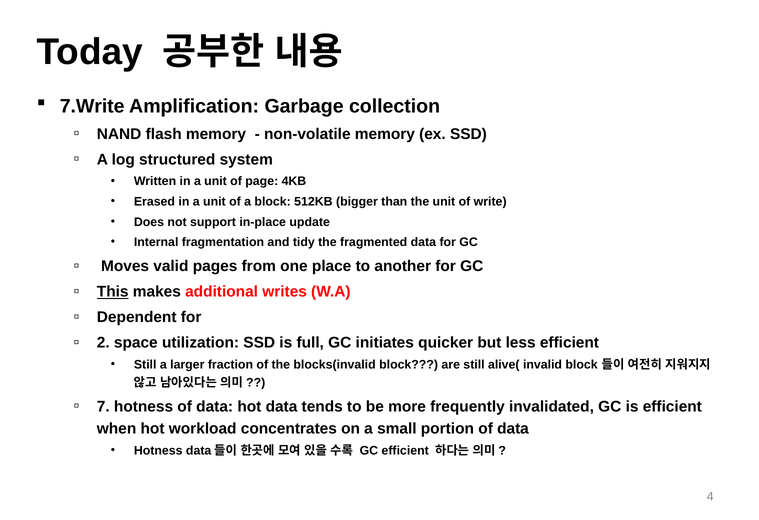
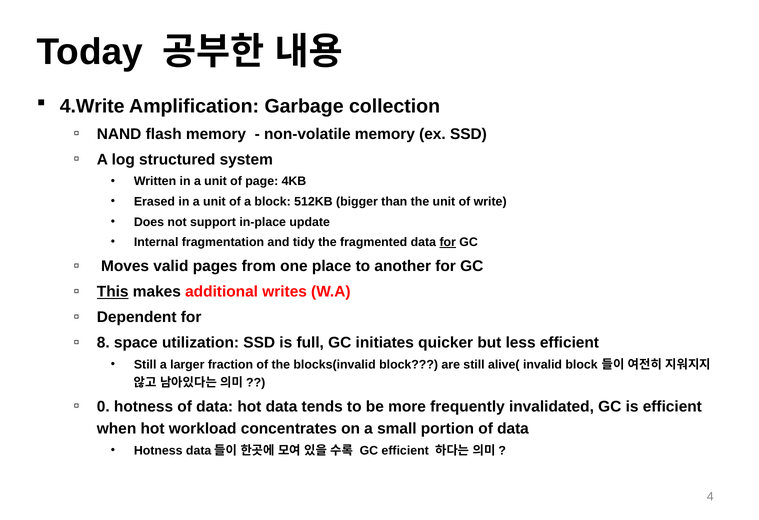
7.Write: 7.Write -> 4.Write
for at (448, 242) underline: none -> present
2: 2 -> 8
7: 7 -> 0
